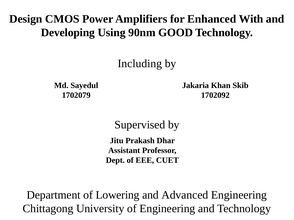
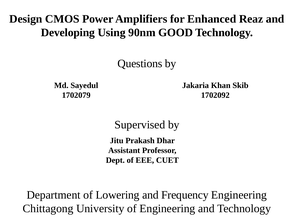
With: With -> Reaz
Including: Including -> Questions
Advanced: Advanced -> Frequency
